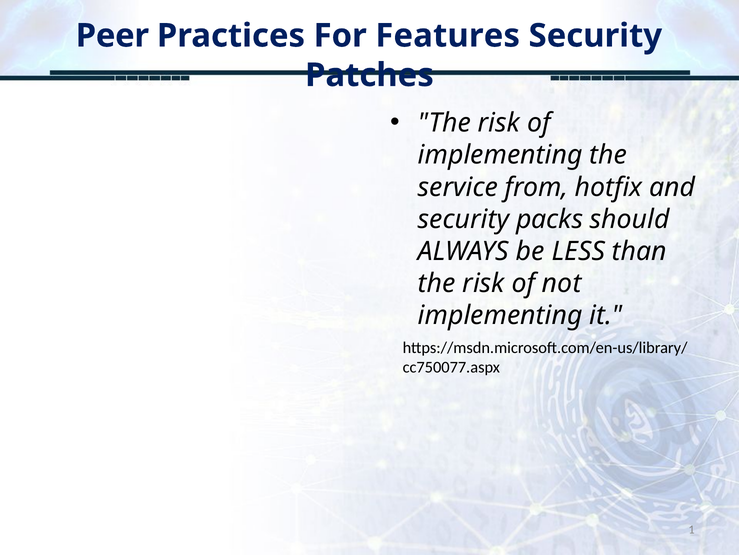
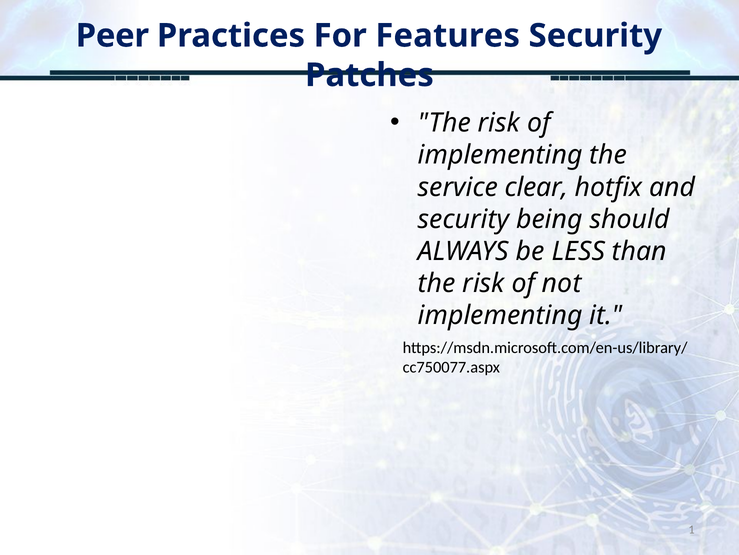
from: from -> clear
packs: packs -> being
